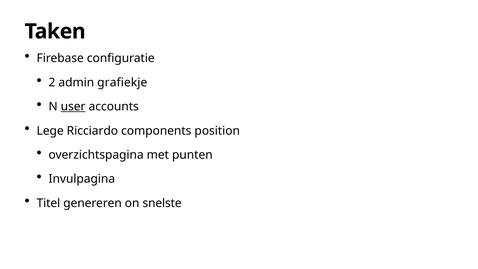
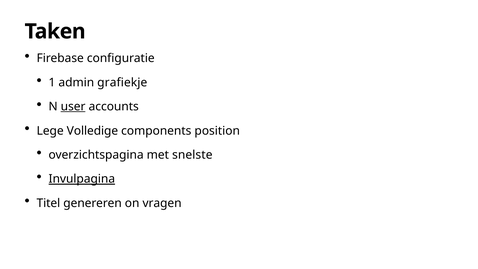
2: 2 -> 1
Ricciardo: Ricciardo -> Volledige
punten: punten -> snelste
Invulpagina underline: none -> present
snelste: snelste -> vragen
